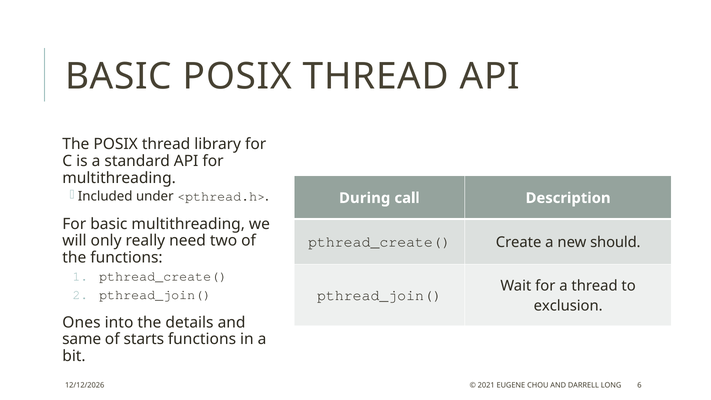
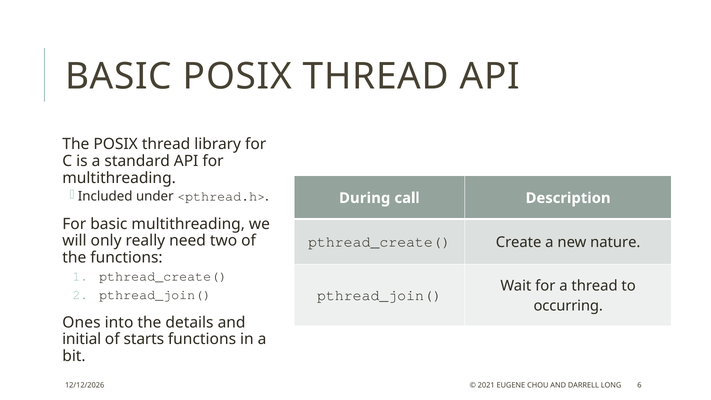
should: should -> nature
exclusion: exclusion -> occurring
same: same -> initial
